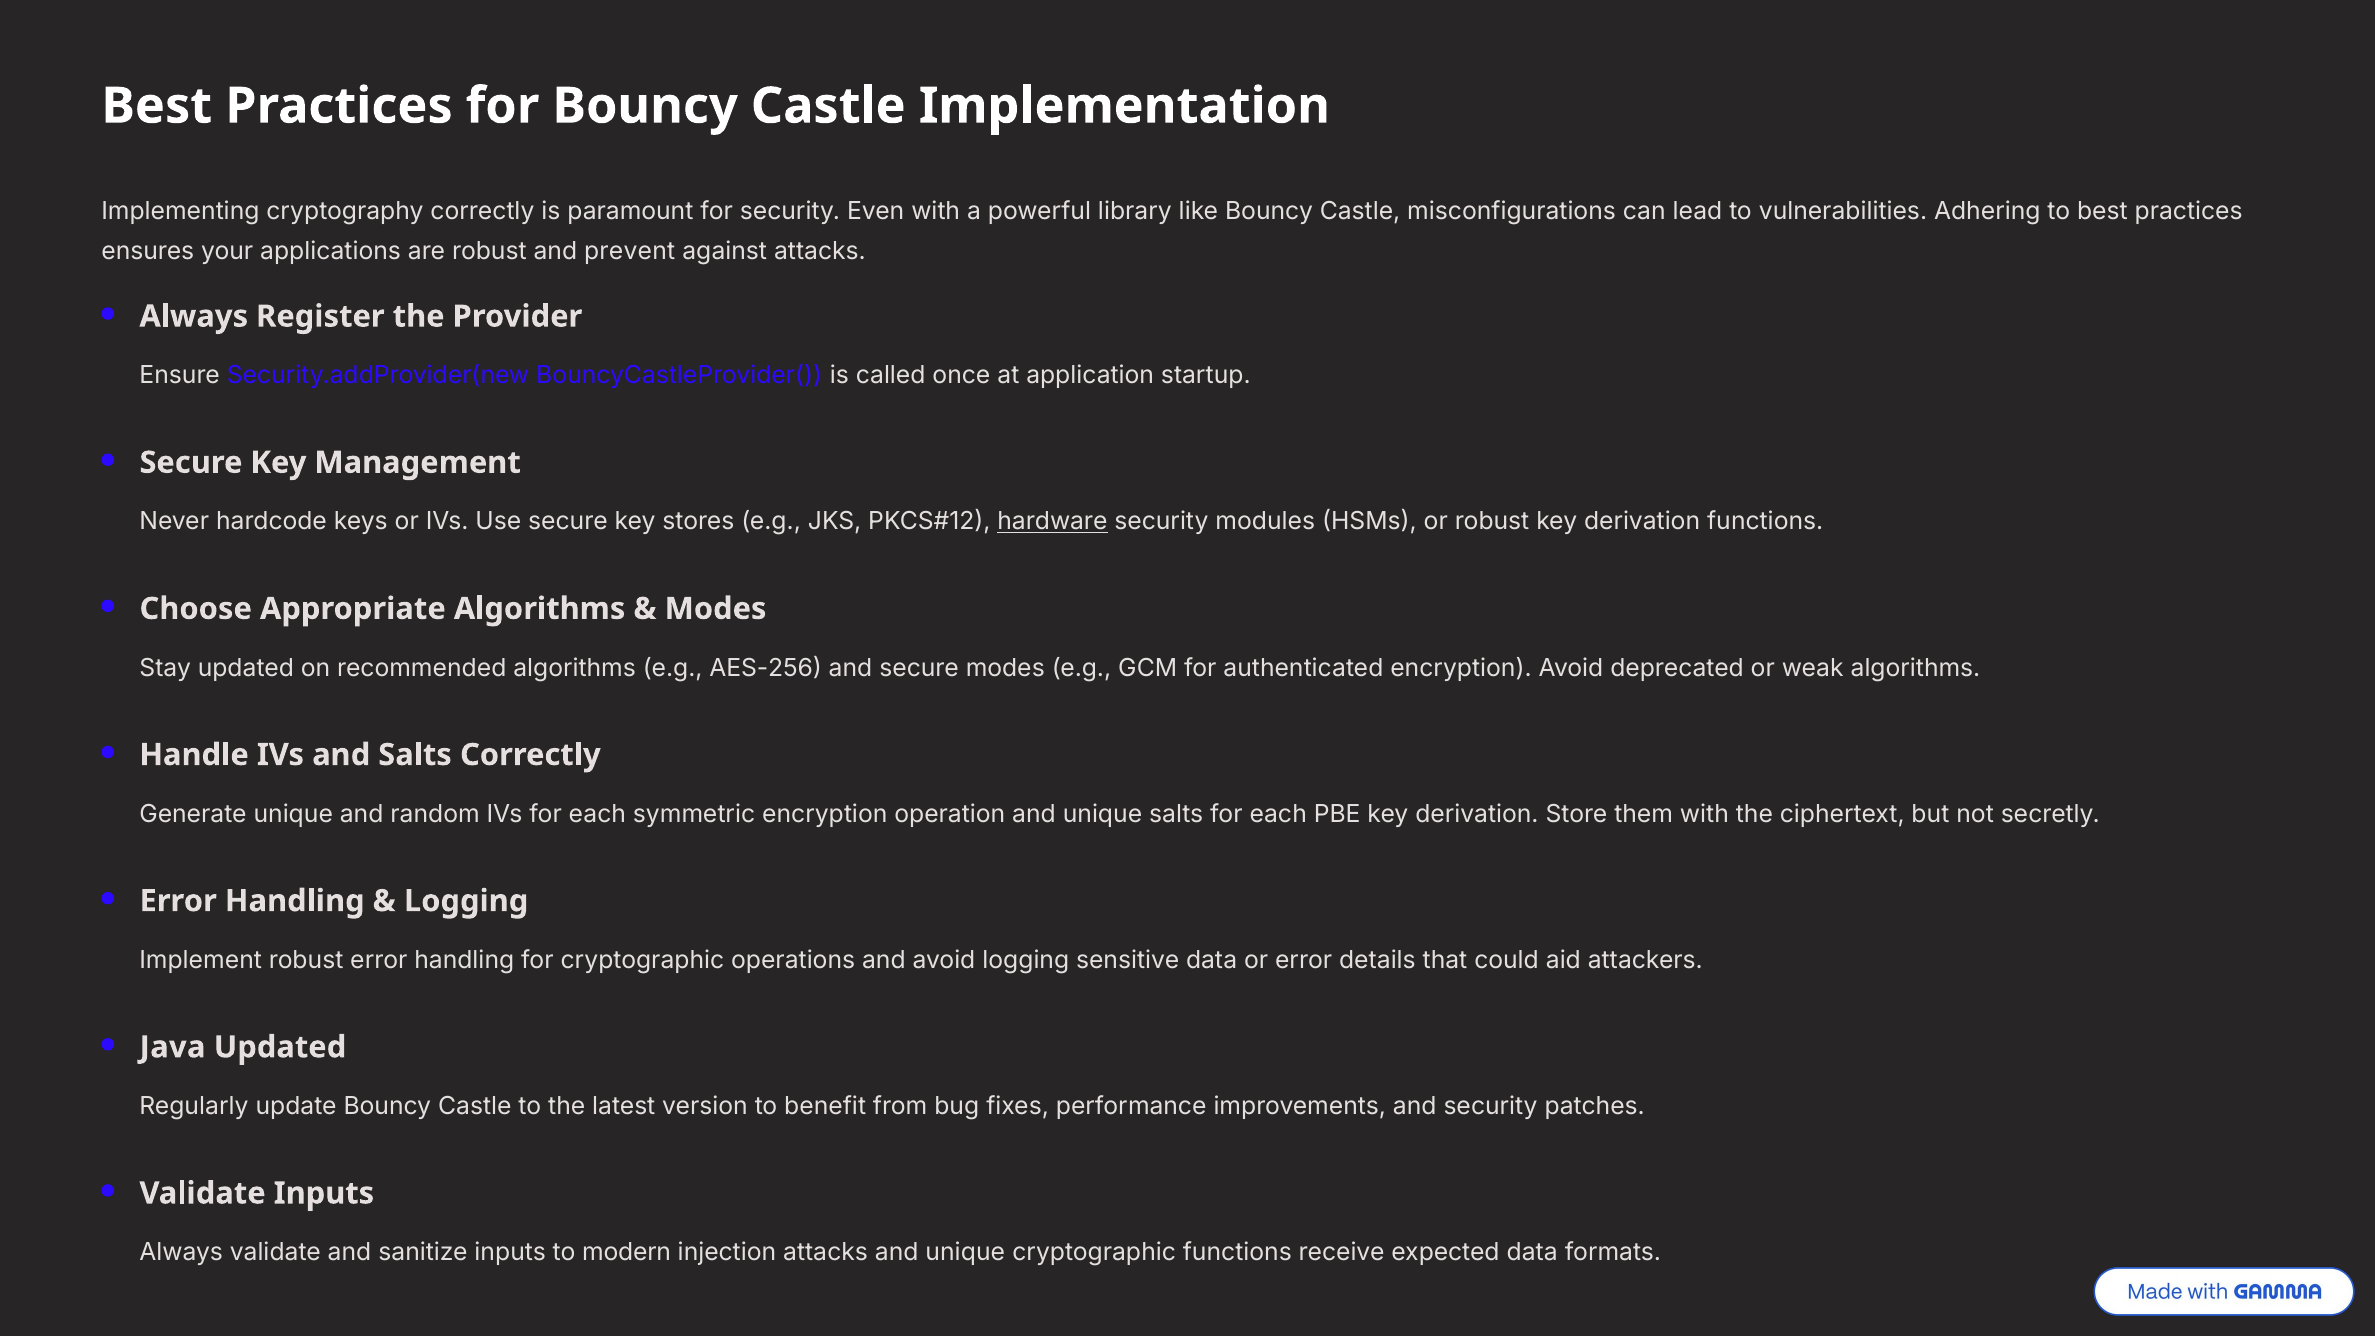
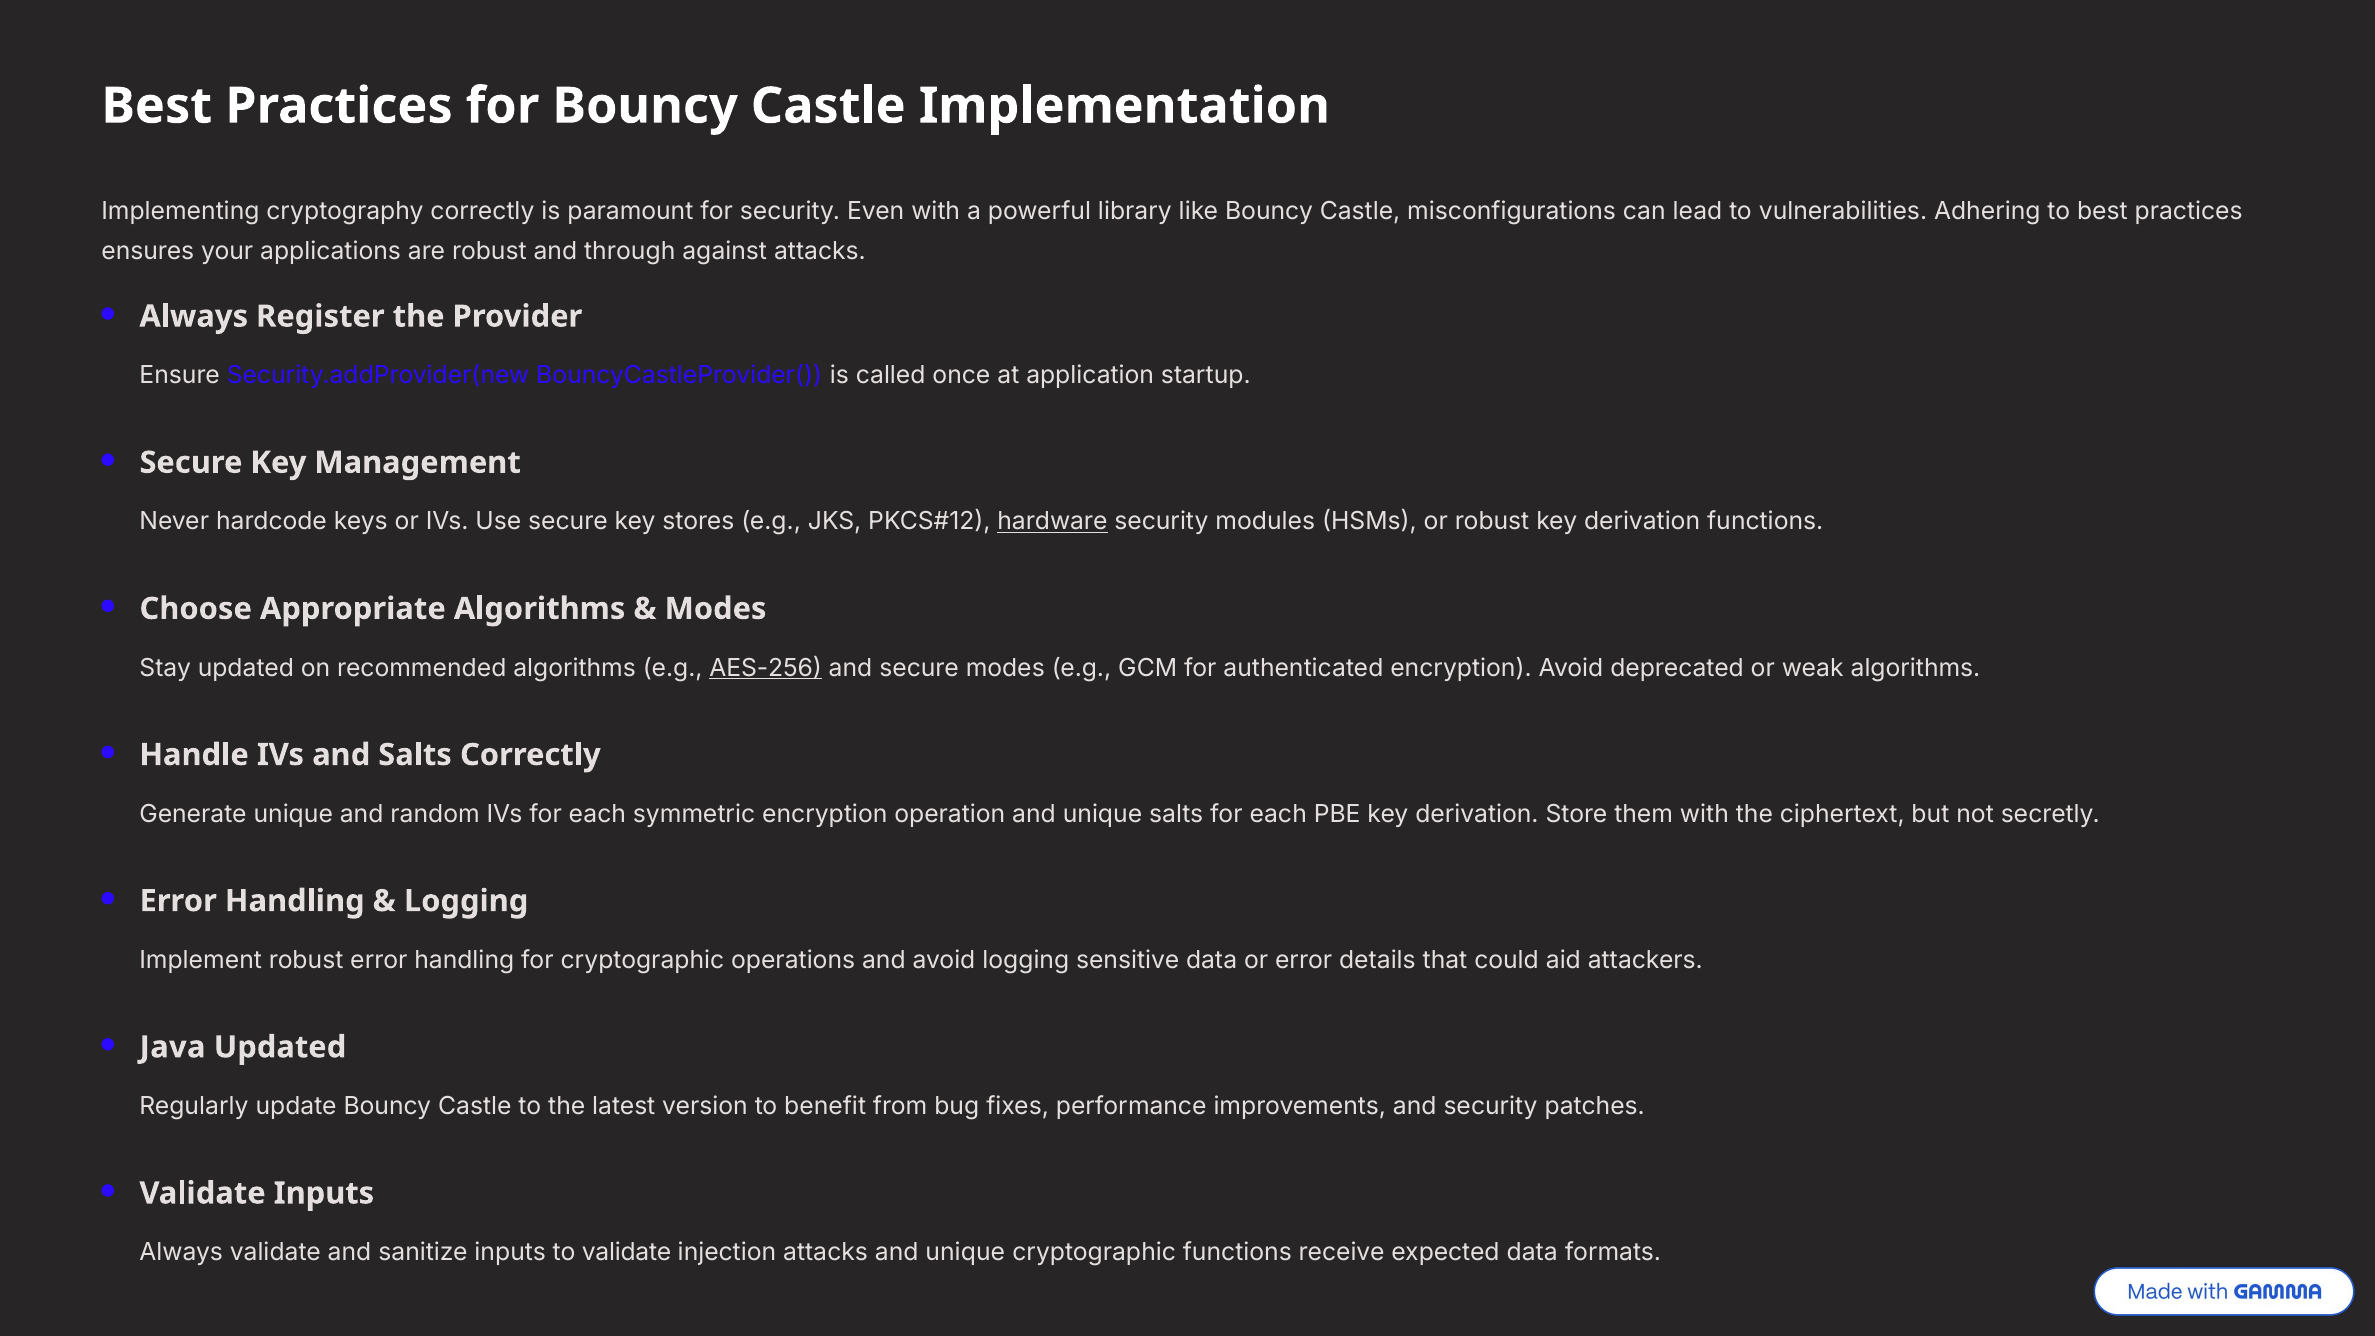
prevent: prevent -> through
AES-256 underline: none -> present
to modern: modern -> validate
